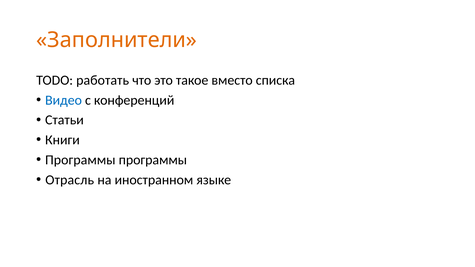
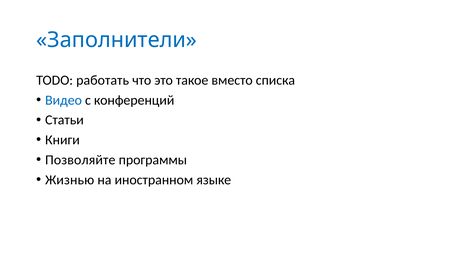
Заполнители colour: orange -> blue
Программы at (80, 160): Программы -> Позволяйте
Отрасль: Отрасль -> Жизнью
